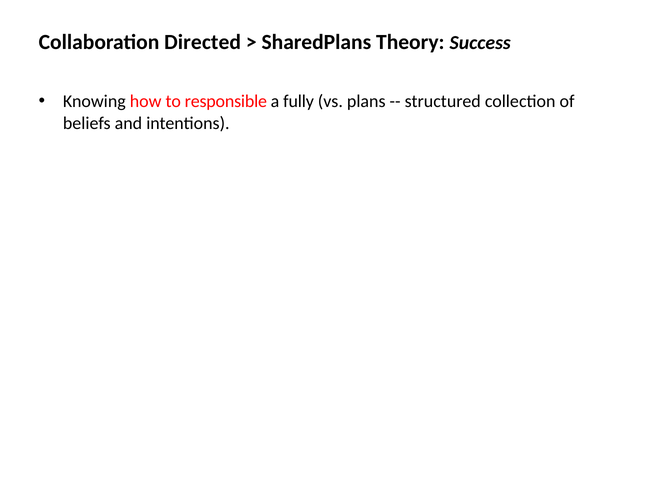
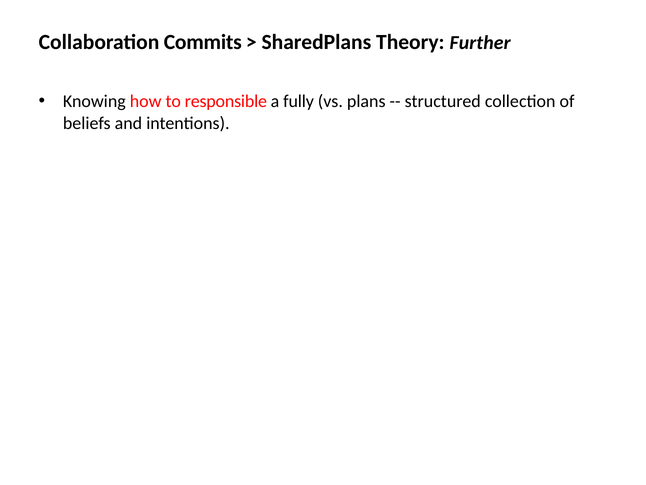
Directed: Directed -> Commits
Success: Success -> Further
